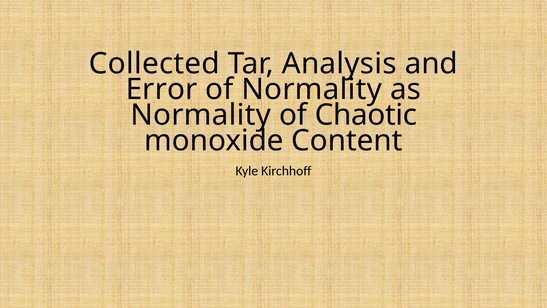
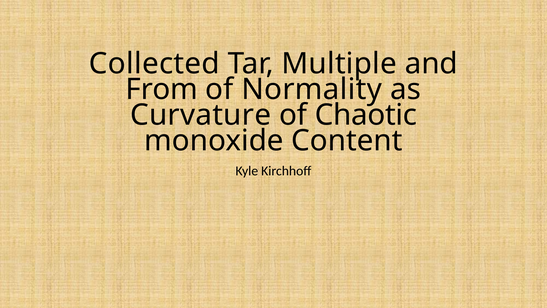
Analysis: Analysis -> Multiple
Error: Error -> From
Normality at (201, 115): Normality -> Curvature
